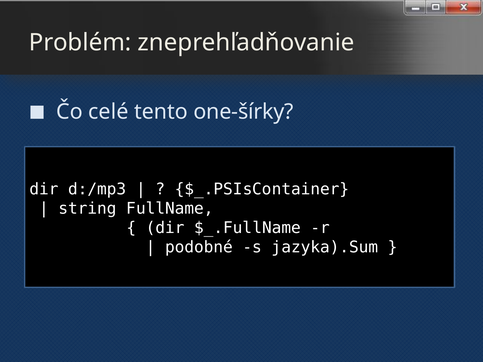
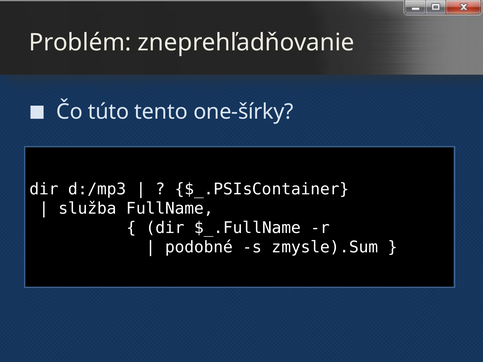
celé: celé -> túto
string: string -> služba
jazyka).Sum: jazyka).Sum -> zmysle).Sum
